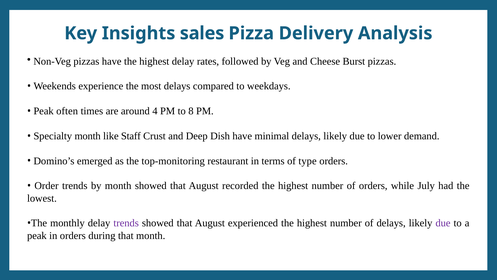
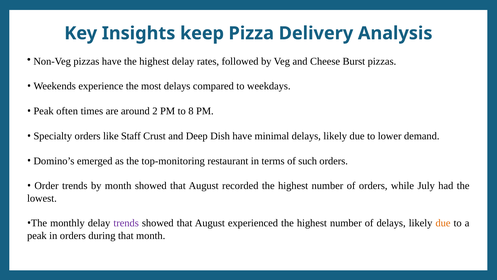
sales: sales -> keep
4: 4 -> 2
Specialty month: month -> orders
type: type -> such
due at (443, 223) colour: purple -> orange
